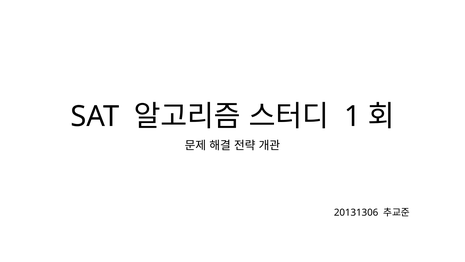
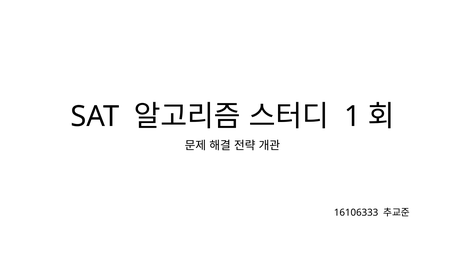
20131306: 20131306 -> 16106333
